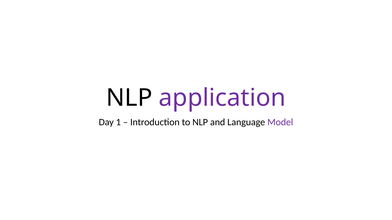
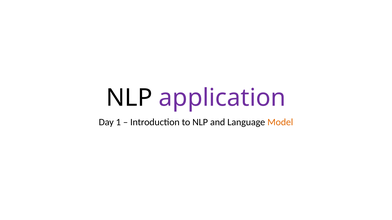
Model colour: purple -> orange
